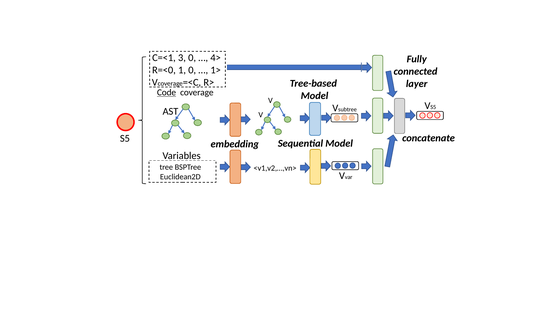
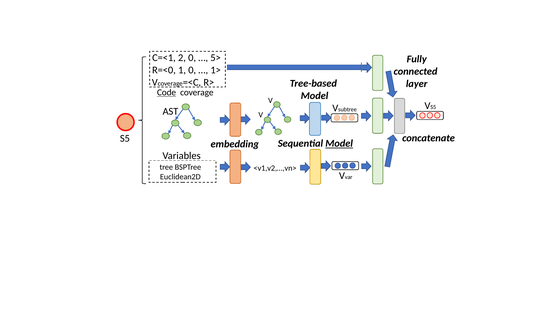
3: 3 -> 2
4>: 4> -> 5>
Model at (339, 144) underline: none -> present
